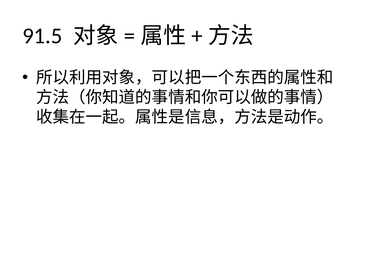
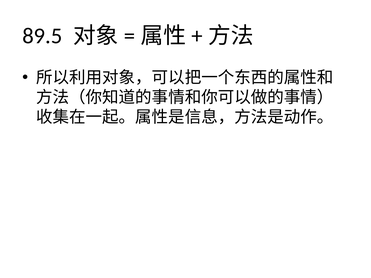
91.5: 91.5 -> 89.5
